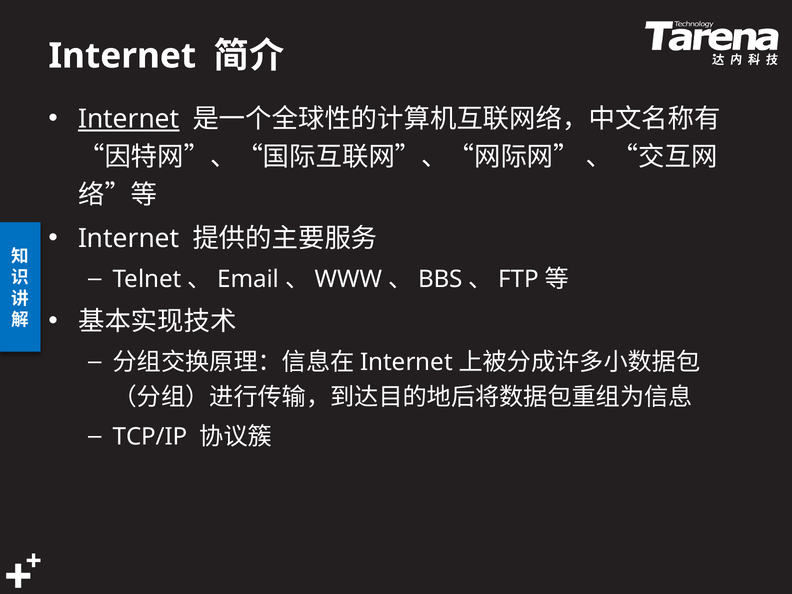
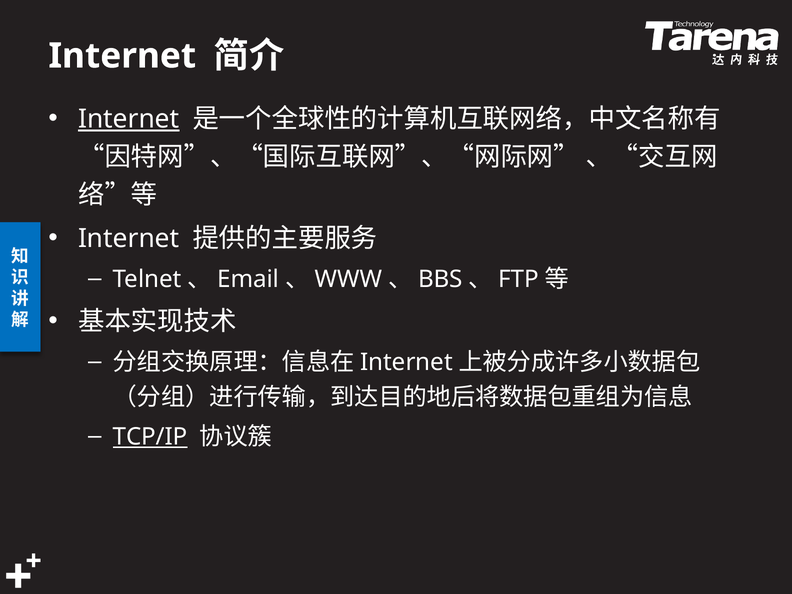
TCP/IP underline: none -> present
